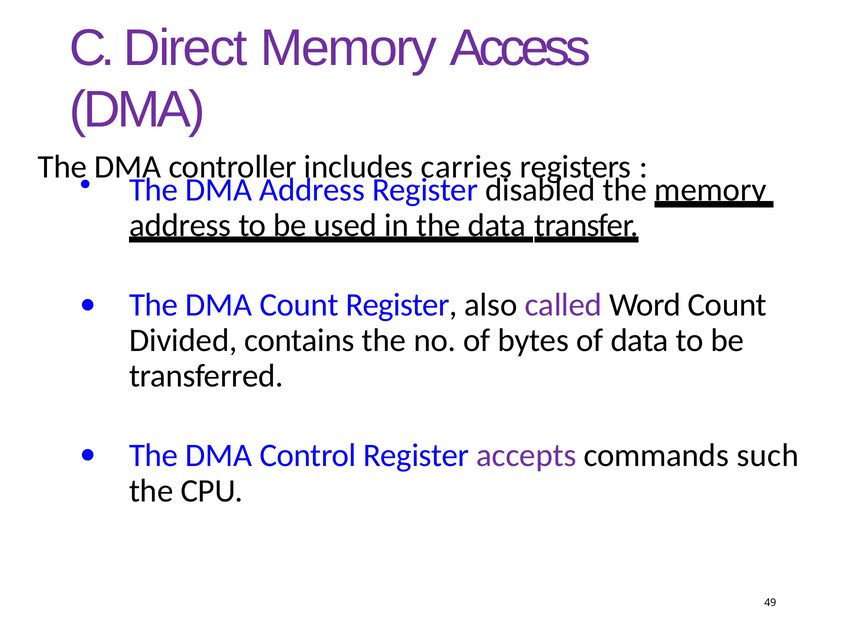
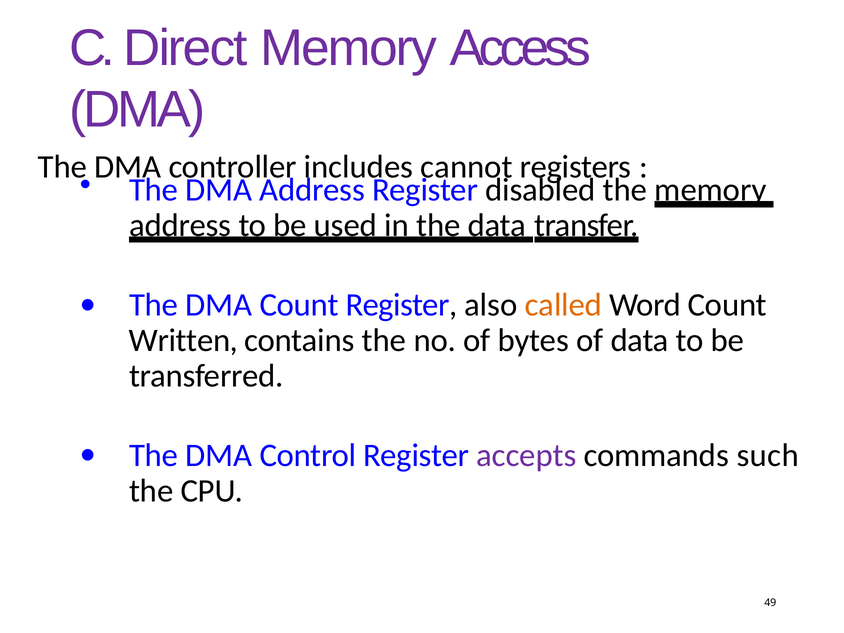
carries: carries -> cannot
called colour: purple -> orange
Divided: Divided -> Written
